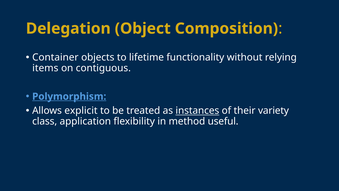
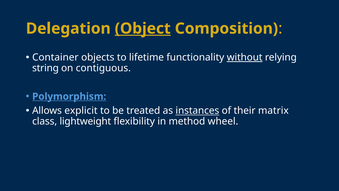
Object underline: none -> present
without underline: none -> present
items: items -> string
variety: variety -> matrix
application: application -> lightweight
useful: useful -> wheel
